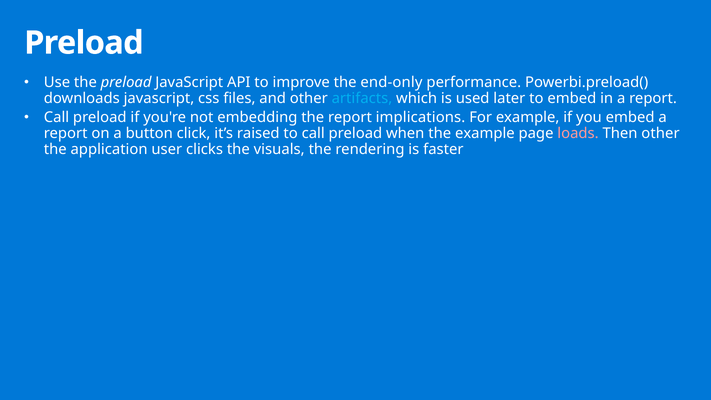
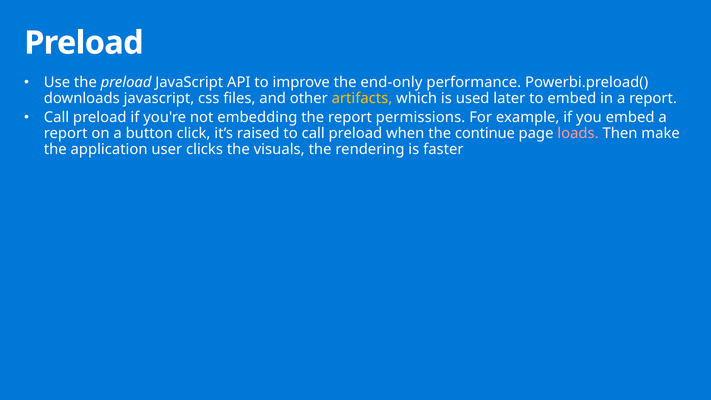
artifacts colour: light blue -> yellow
implications: implications -> permissions
the example: example -> continue
Then other: other -> make
